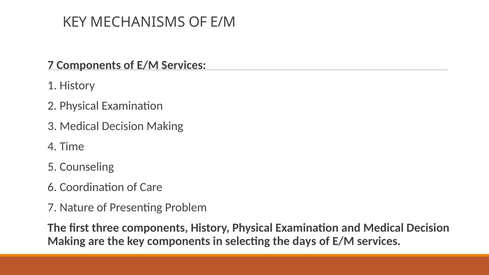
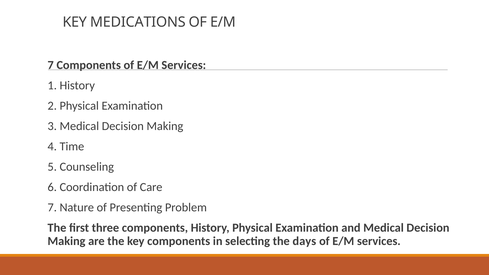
MECHANISMS: MECHANISMS -> MEDICATIONS
